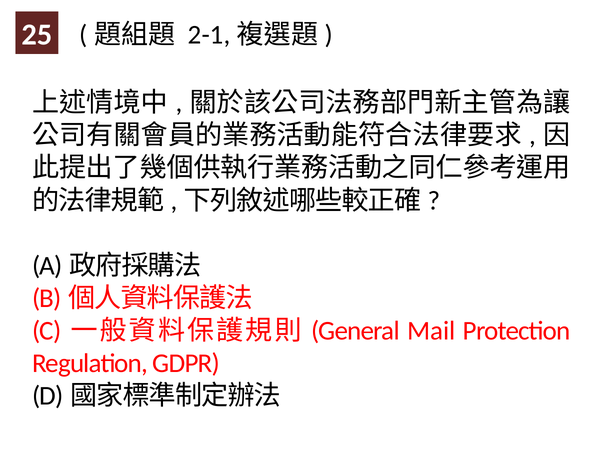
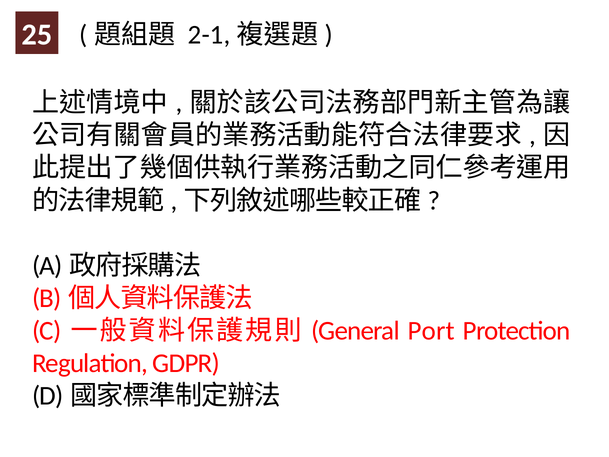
Mail: Mail -> Port
